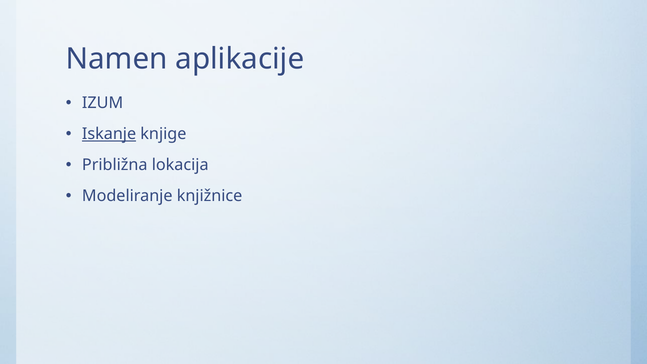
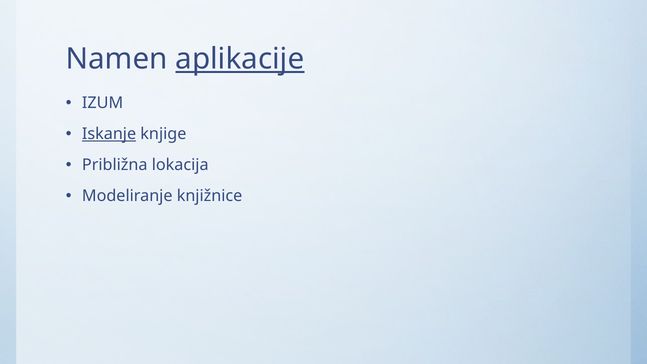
aplikacije underline: none -> present
